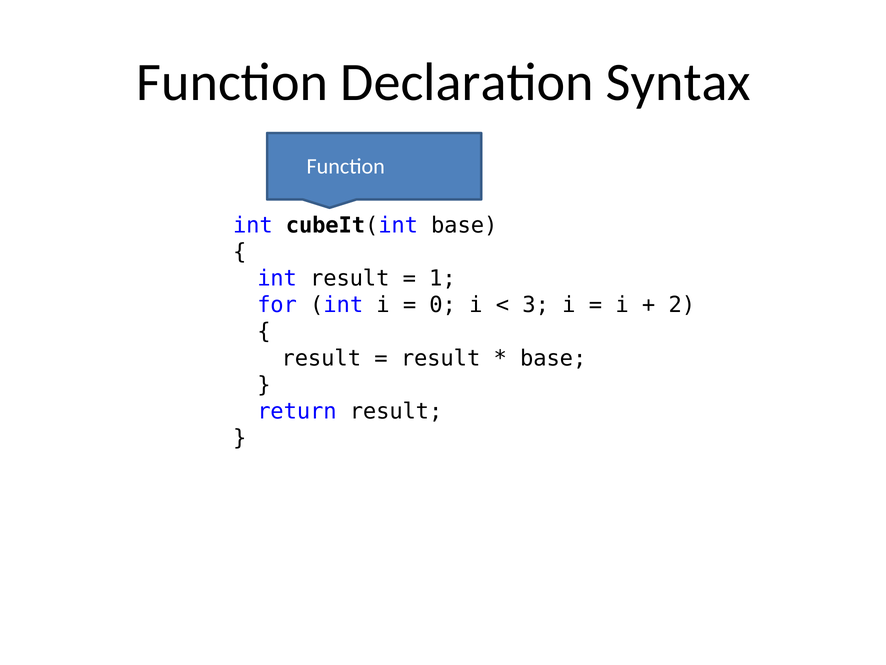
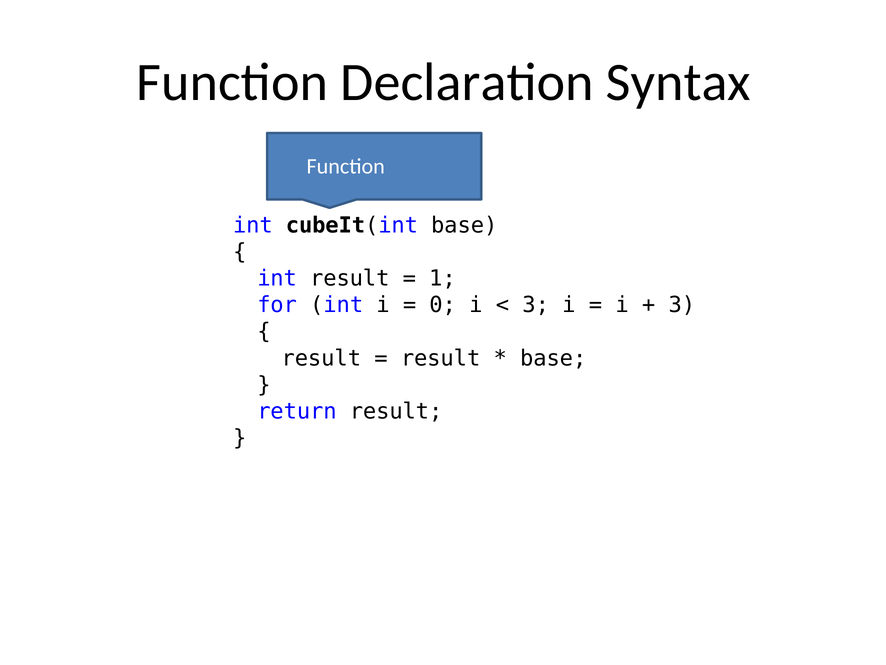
2 at (682, 305): 2 -> 3
